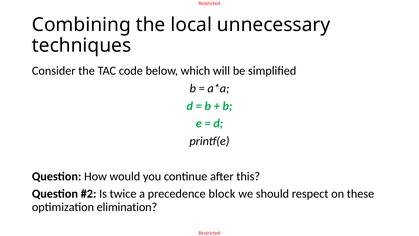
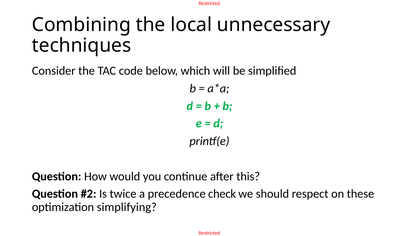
block: block -> check
elimination: elimination -> simplifying
